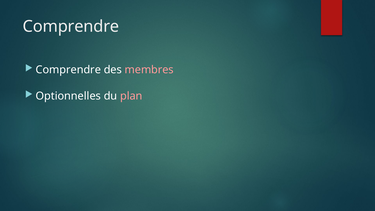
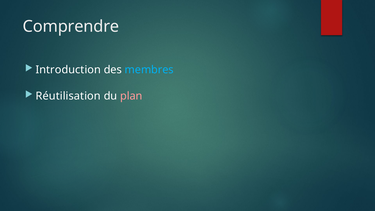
Comprendre at (68, 70): Comprendre -> Introduction
membres colour: pink -> light blue
Optionnelles: Optionnelles -> Réutilisation
